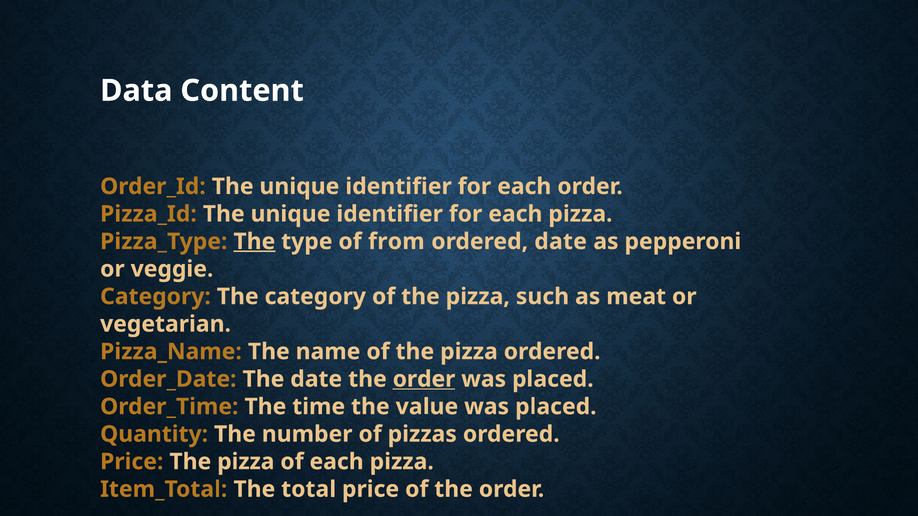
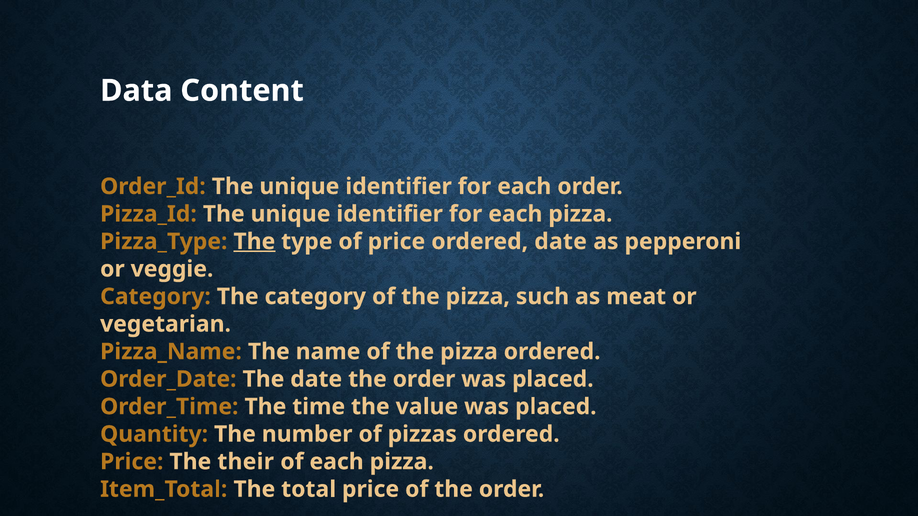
of from: from -> price
order at (424, 379) underline: present -> none
Price The pizza: pizza -> their
